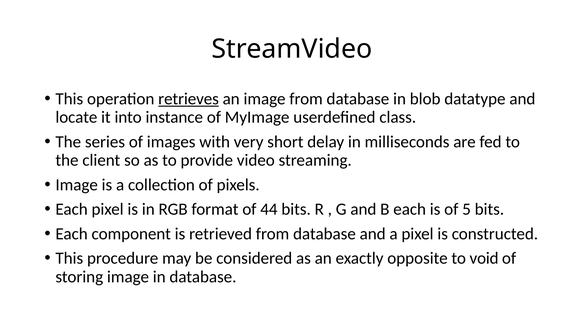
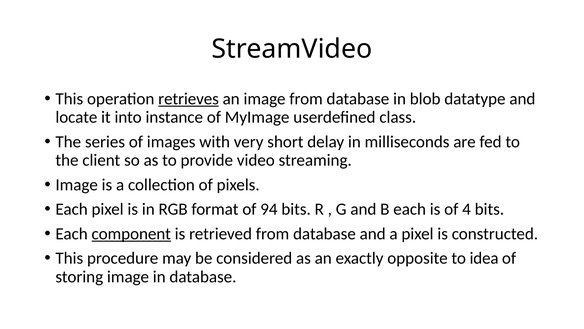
44: 44 -> 94
5: 5 -> 4
component underline: none -> present
void: void -> idea
